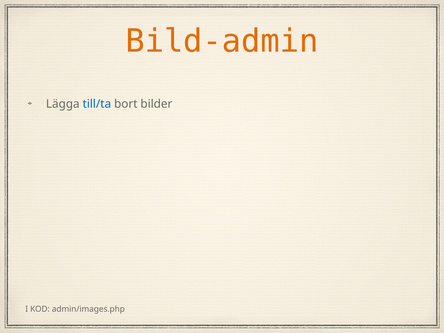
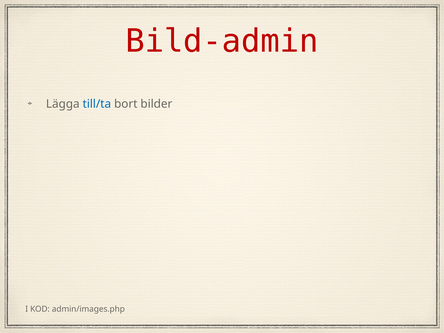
Bild-admin colour: orange -> red
